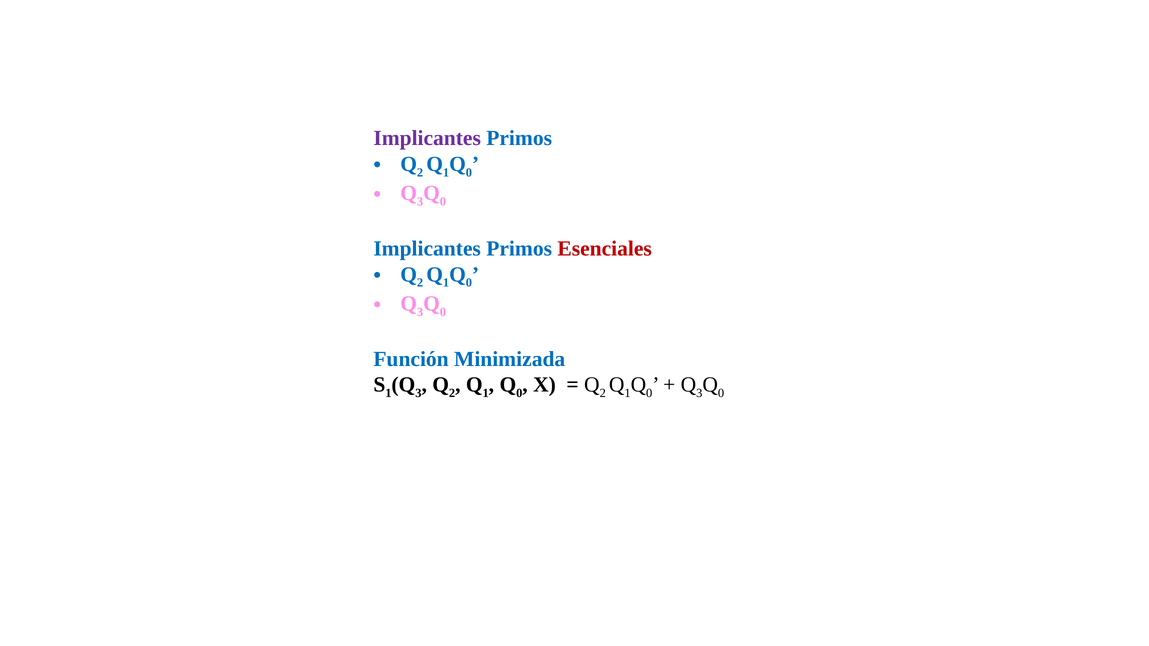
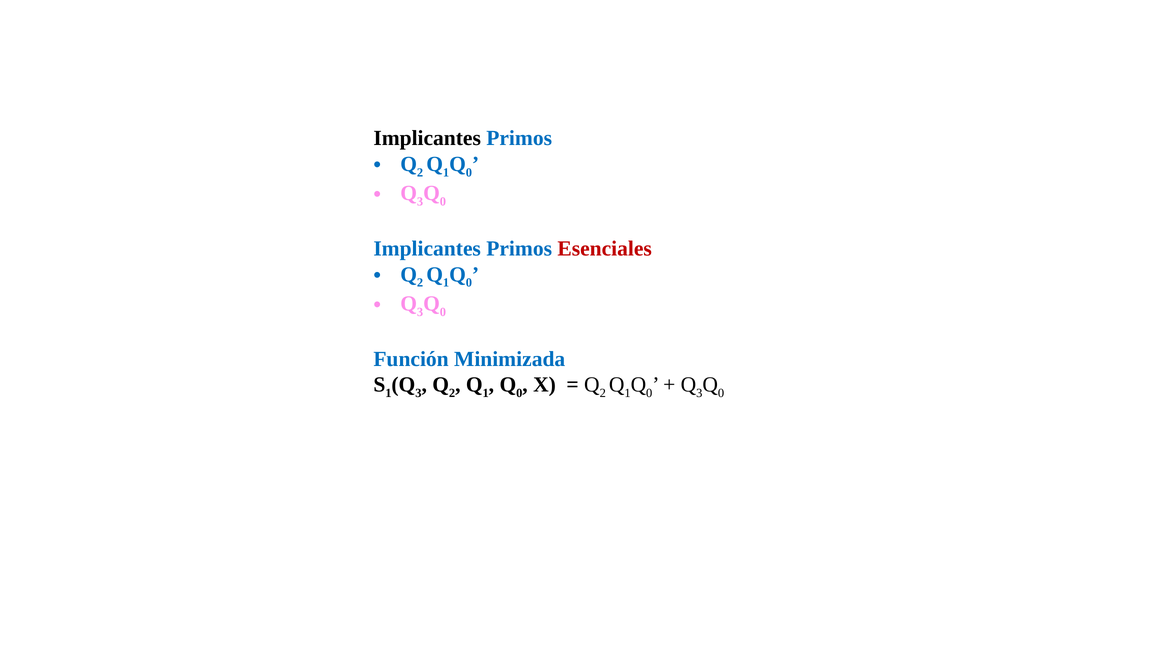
Implicantes at (427, 138) colour: purple -> black
